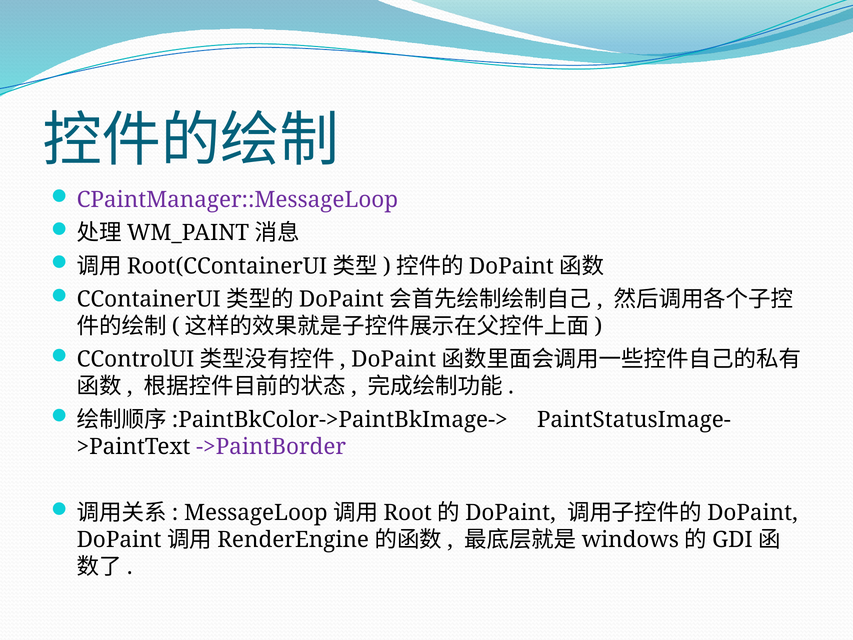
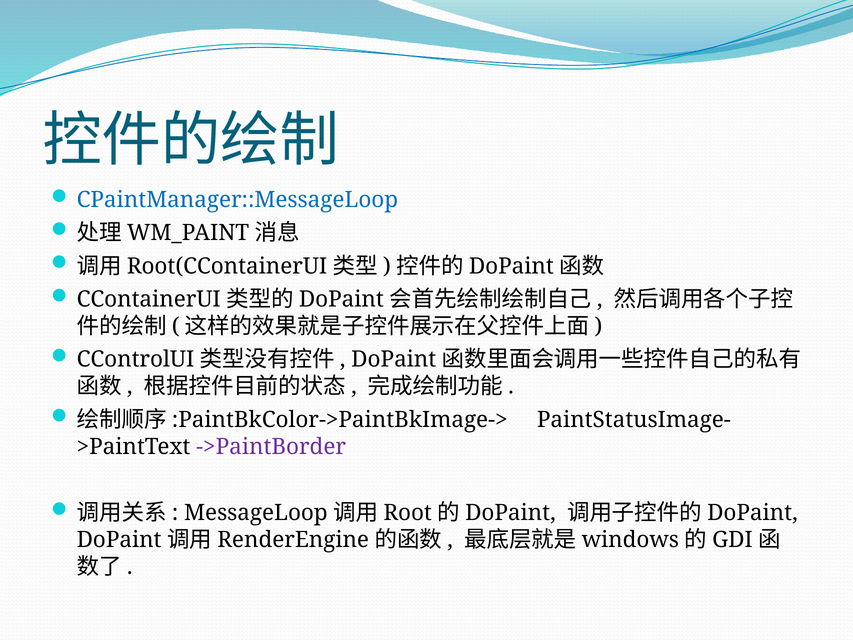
CPaintManager::MessageLoop colour: purple -> blue
